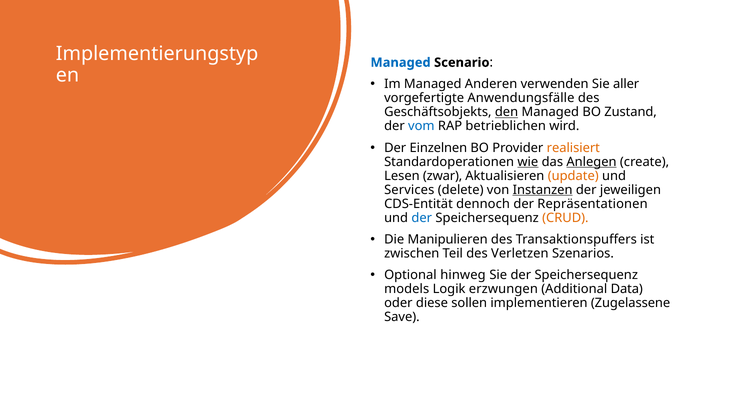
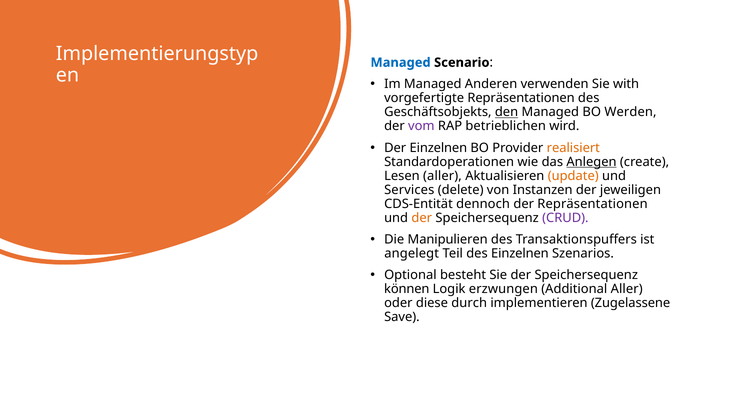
aller: aller -> with
vorgefertigte Anwendungsfälle: Anwendungsfälle -> Repräsentationen
Zustand: Zustand -> Werden
vom colour: blue -> purple
wie underline: present -> none
Lesen zwar: zwar -> aller
Instanzen underline: present -> none
der at (422, 218) colour: blue -> orange
CRUD colour: orange -> purple
zwischen: zwischen -> angelegt
des Verletzen: Verletzen -> Einzelnen
hinweg: hinweg -> besteht
models: models -> können
Additional Data: Data -> Aller
sollen: sollen -> durch
